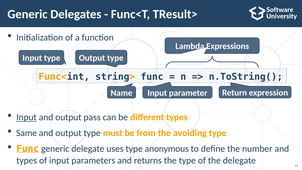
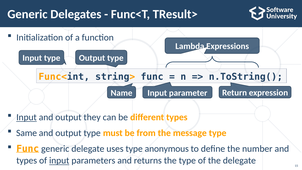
pass: pass -> they
avoiding: avoiding -> message
input at (59, 160) underline: none -> present
